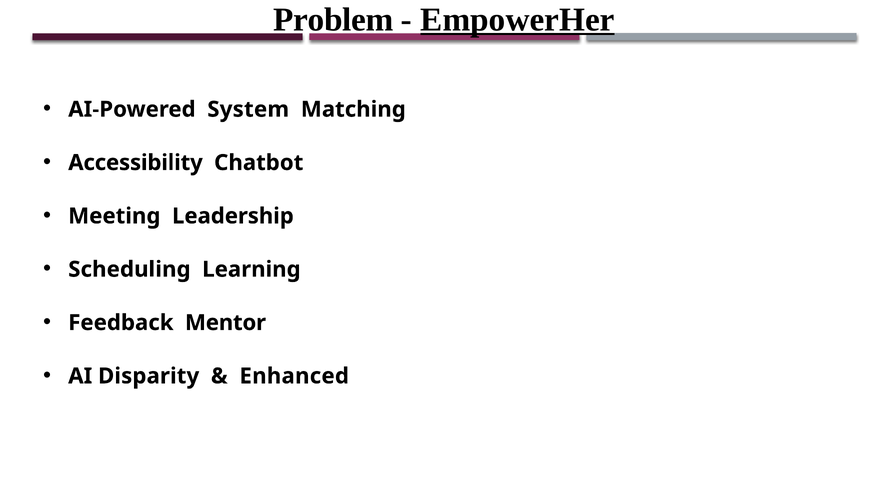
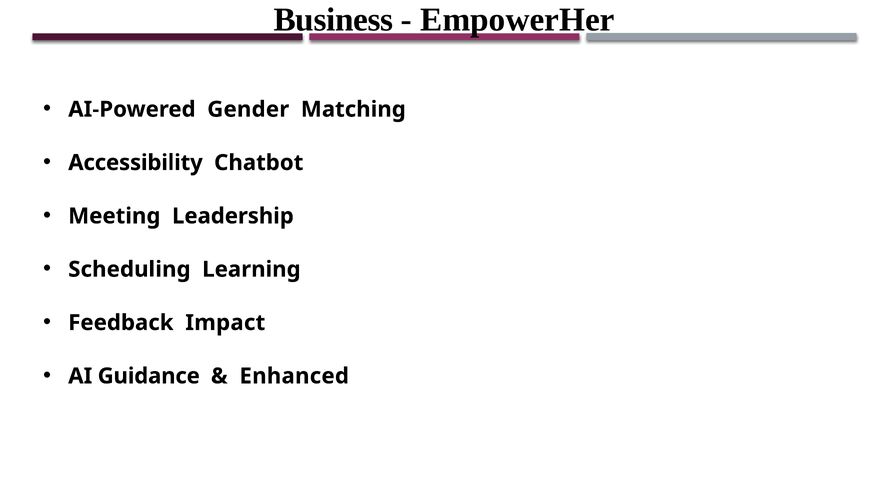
Problem: Problem -> Business
EmpowerHer underline: present -> none
System: System -> Gender
Mentor: Mentor -> Impact
Disparity: Disparity -> Guidance
